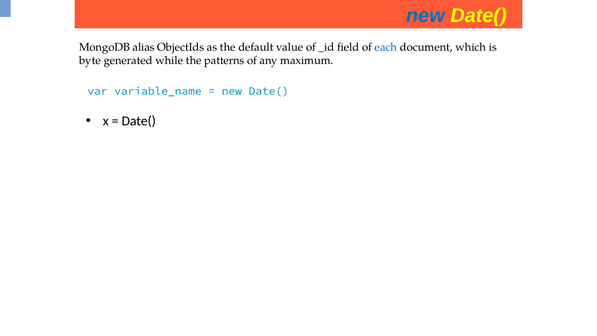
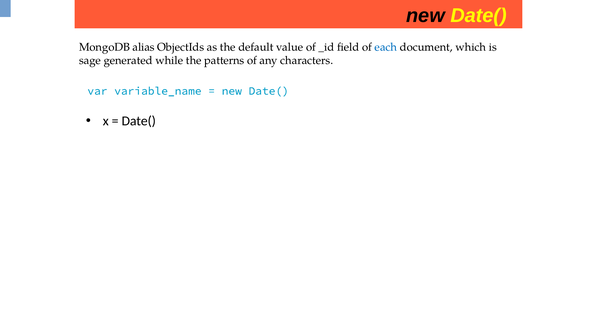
new at (425, 16) colour: blue -> black
byte: byte -> sage
maximum: maximum -> characters
